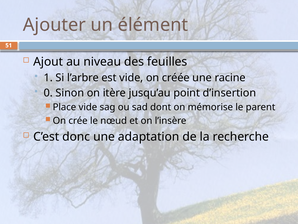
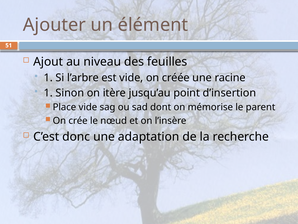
0 at (48, 93): 0 -> 1
